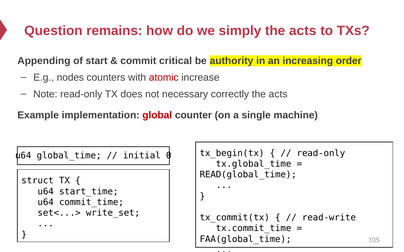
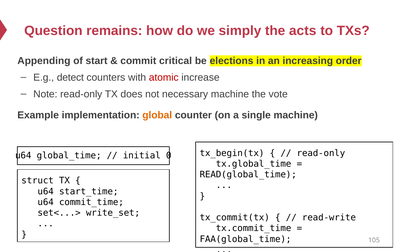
authority: authority -> elections
nodes: nodes -> detect
necessary correctly: correctly -> machine
acts at (278, 94): acts -> vote
global colour: red -> orange
